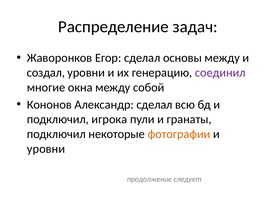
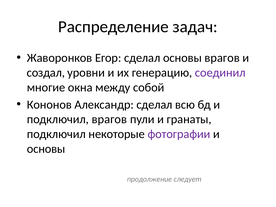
основы между: между -> врагов
подключил игрока: игрока -> врагов
фотографии colour: orange -> purple
уровни at (46, 149): уровни -> основы
